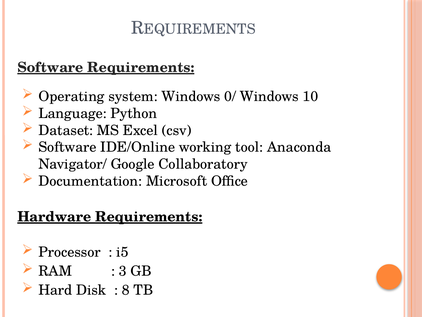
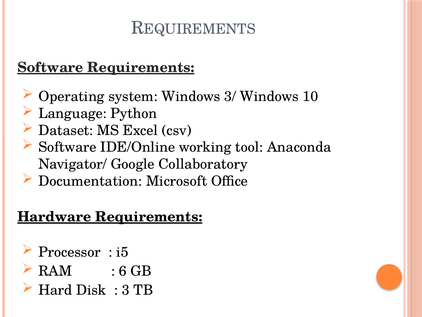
0/: 0/ -> 3/
3: 3 -> 6
8: 8 -> 3
